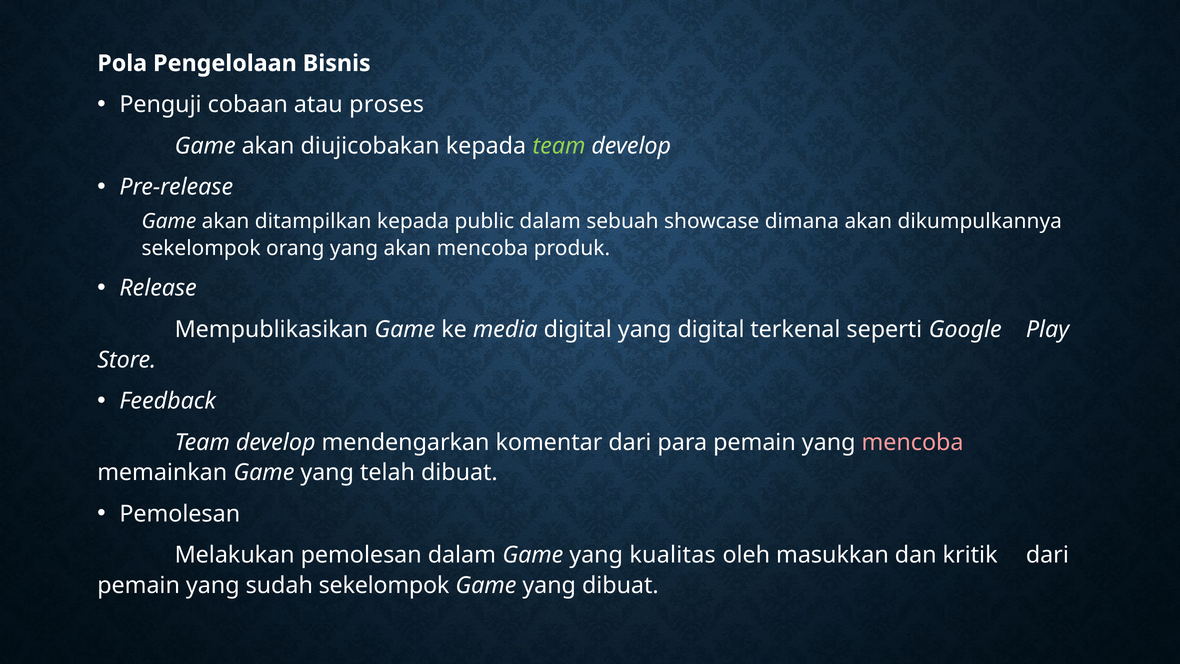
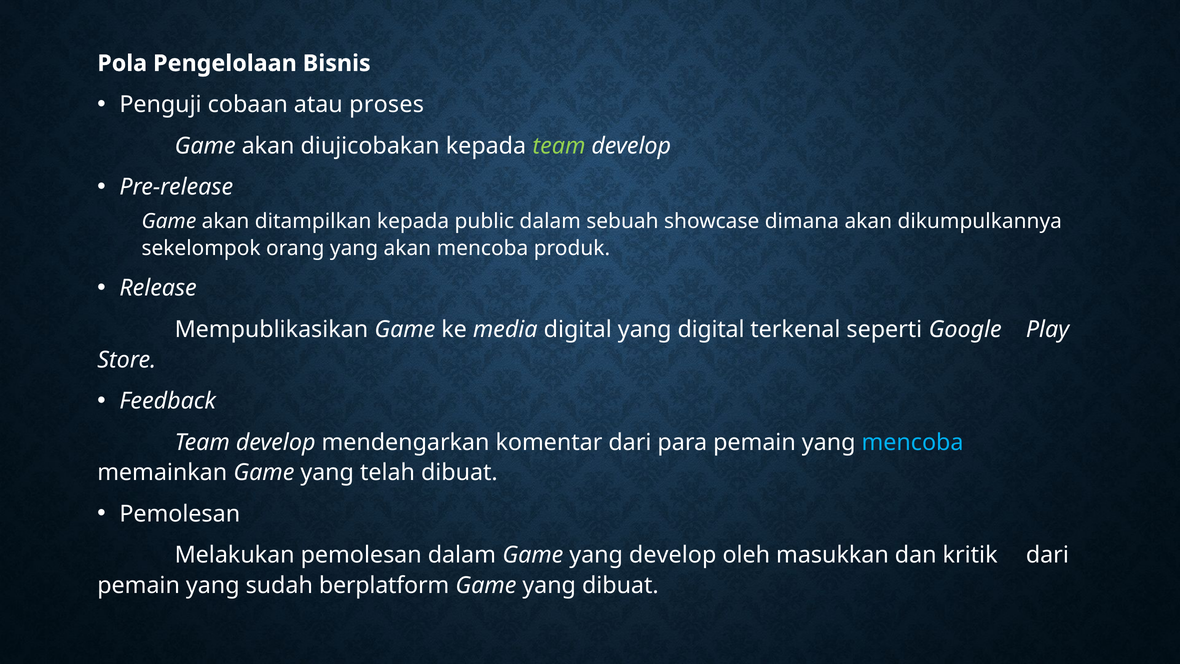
mencoba at (913, 442) colour: pink -> light blue
yang kualitas: kualitas -> develop
sudah sekelompok: sekelompok -> berplatform
